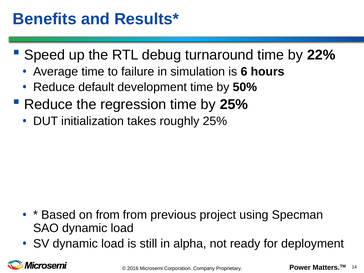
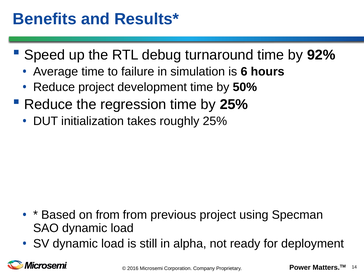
22%: 22% -> 92%
Reduce default: default -> project
